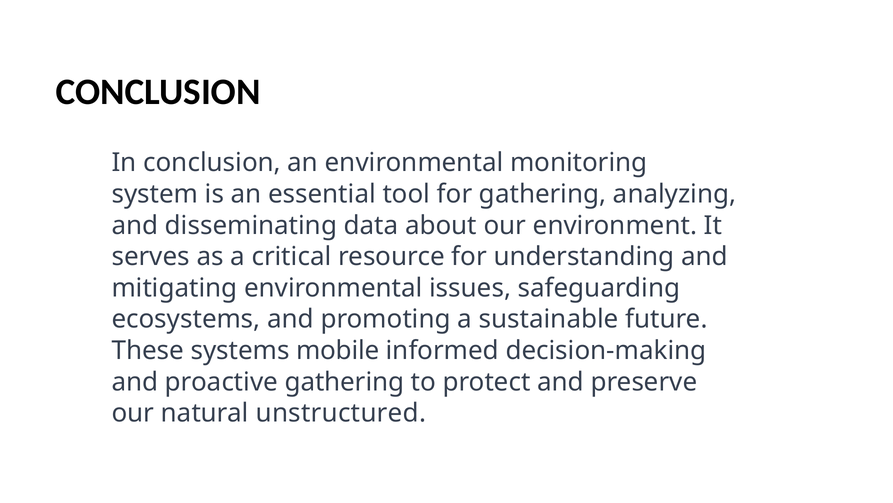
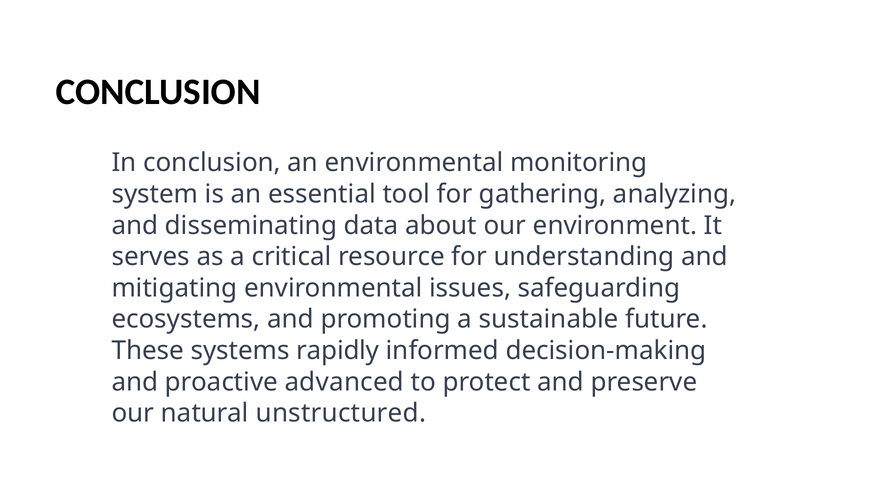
mobile: mobile -> rapidly
proactive gathering: gathering -> advanced
